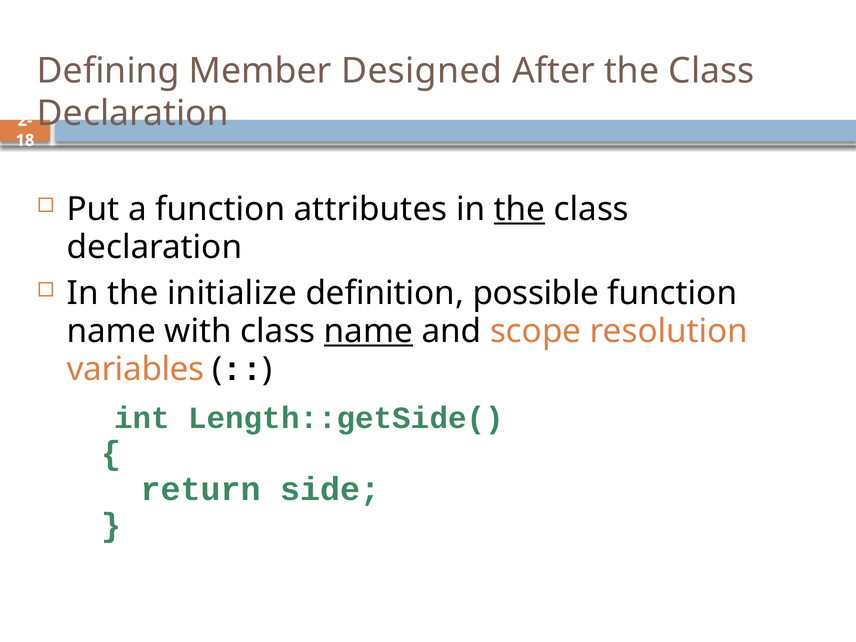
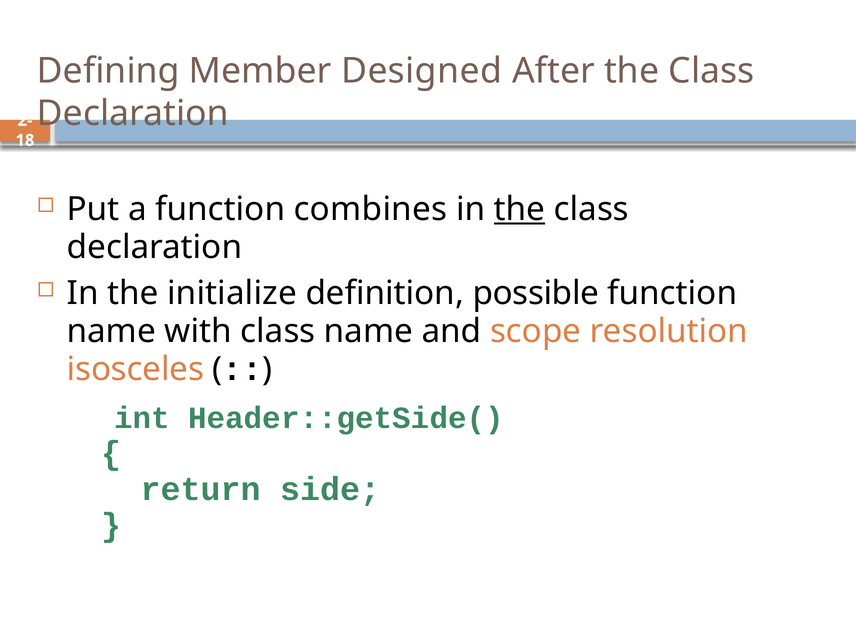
attributes: attributes -> combines
name at (368, 331) underline: present -> none
variables: variables -> isosceles
Length::getSide(: Length::getSide( -> Header::getSide(
